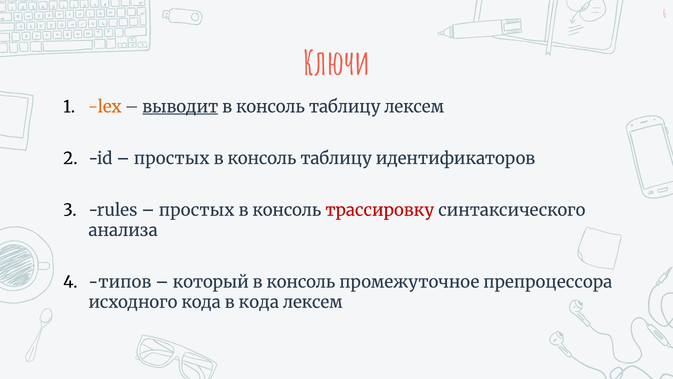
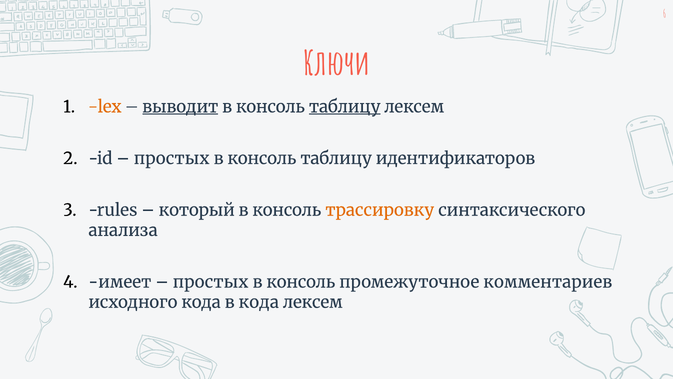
таблицу at (345, 107) underline: none -> present
простых at (197, 210): простых -> который
трассировку colour: red -> orange
типов: типов -> имеет
который at (211, 282): который -> простых
препроцессора: препроцессора -> комментариев
